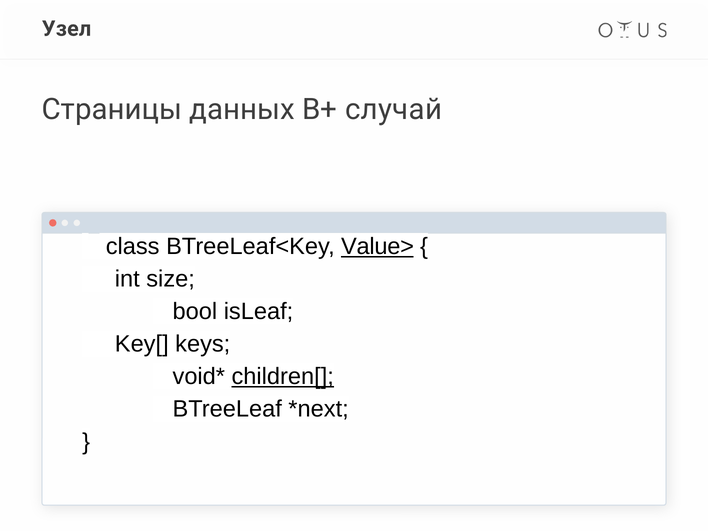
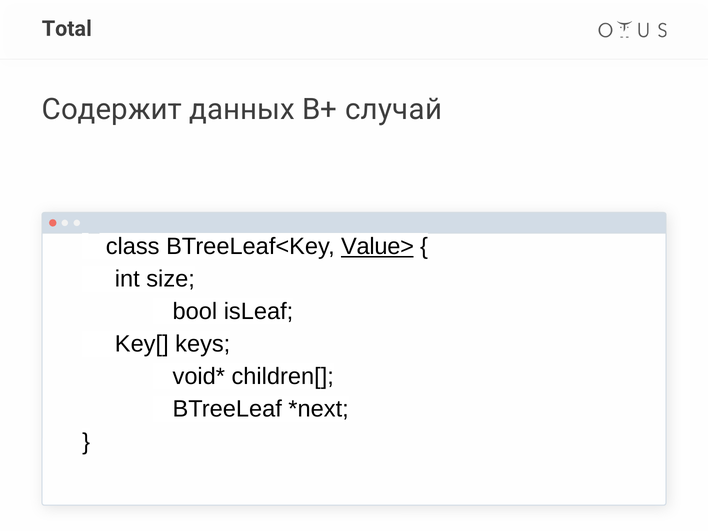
Узел: Узел -> Total
Страницы: Страницы -> Содержит
children[ underline: present -> none
